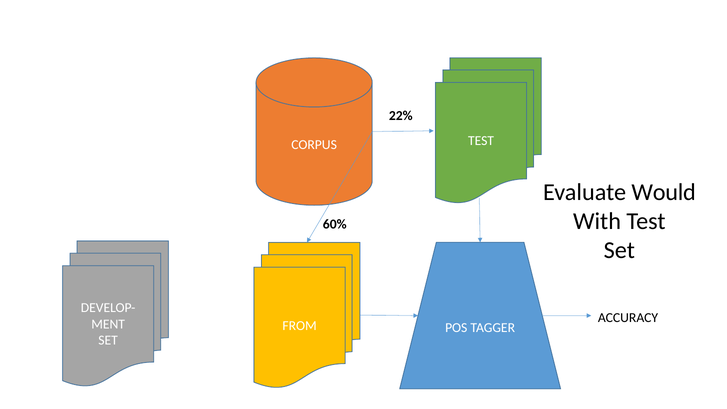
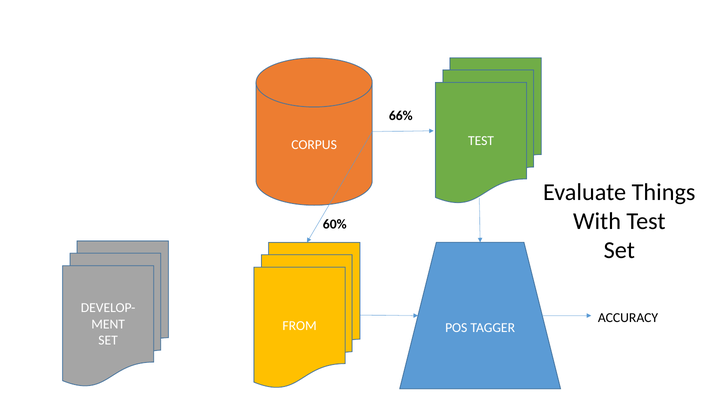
22%: 22% -> 66%
Would: Would -> Things
